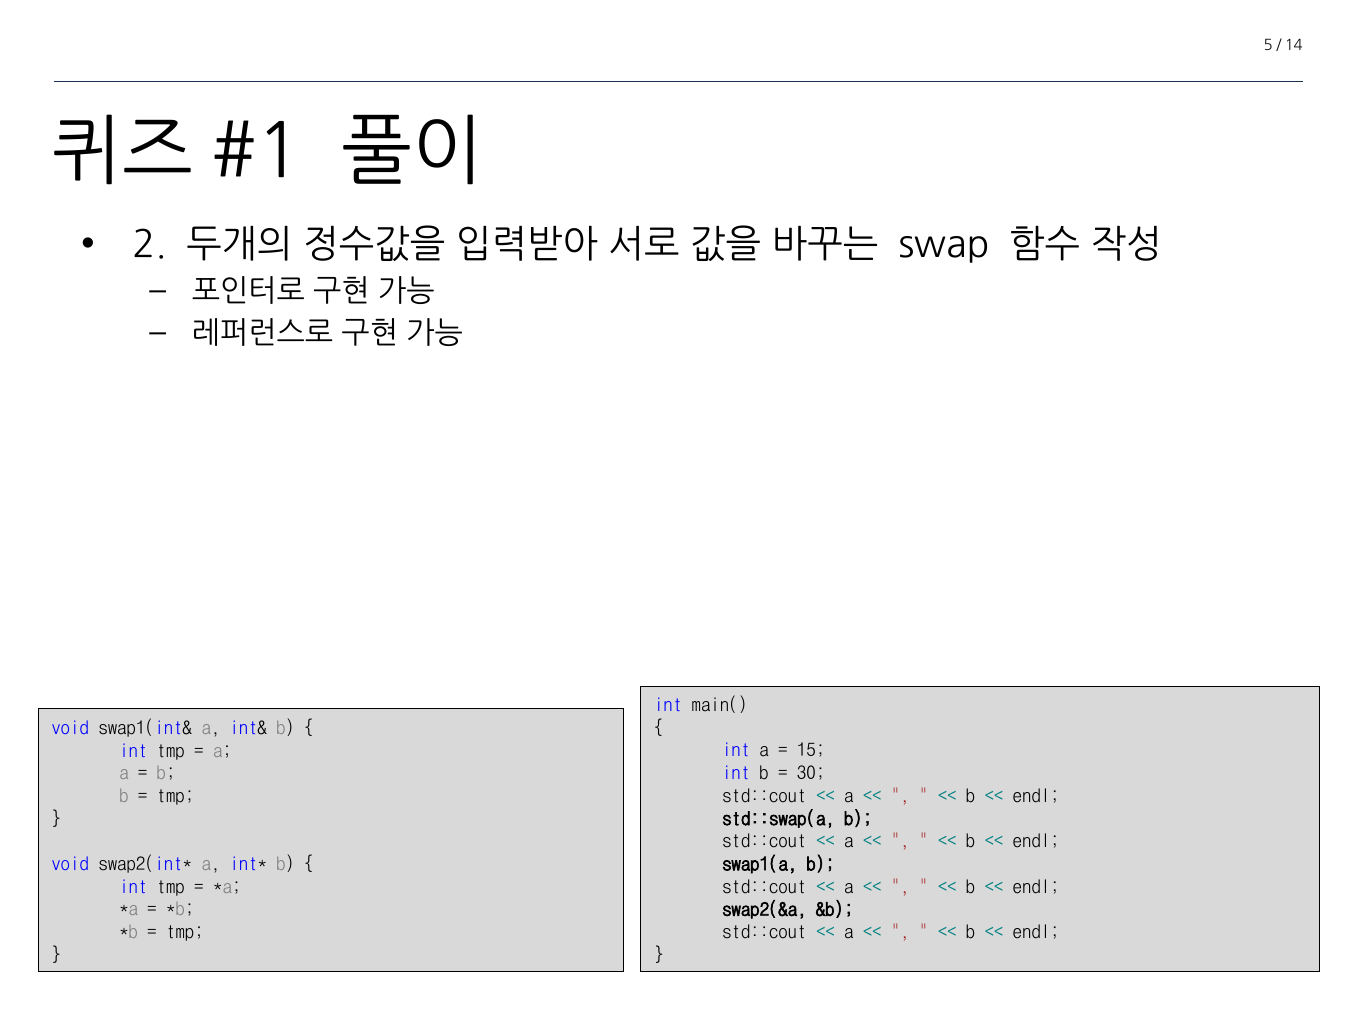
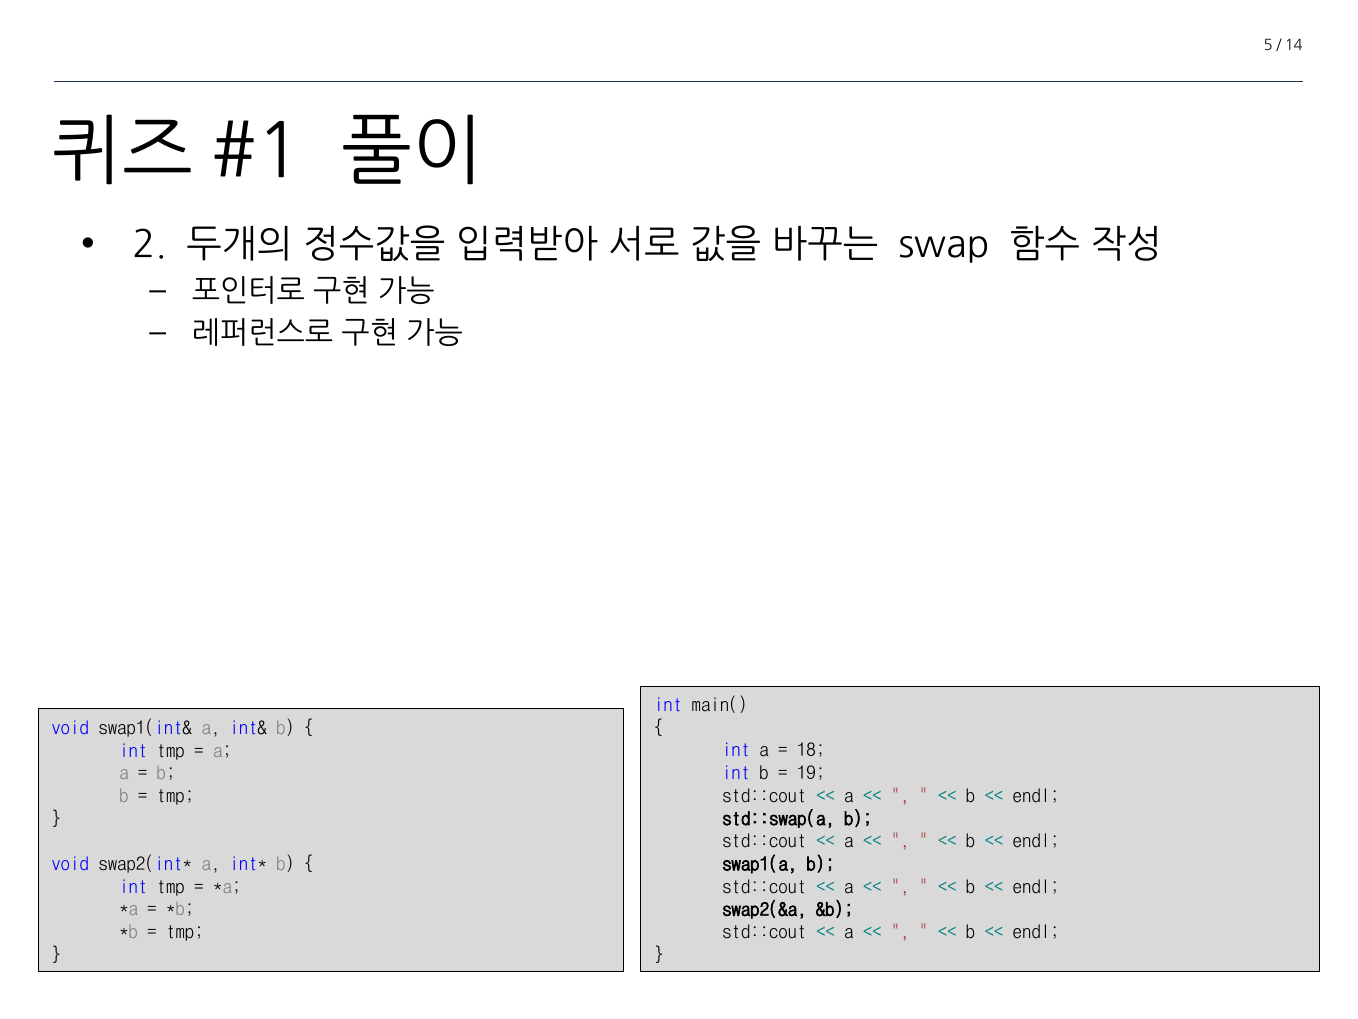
15: 15 -> 18
30: 30 -> 19
